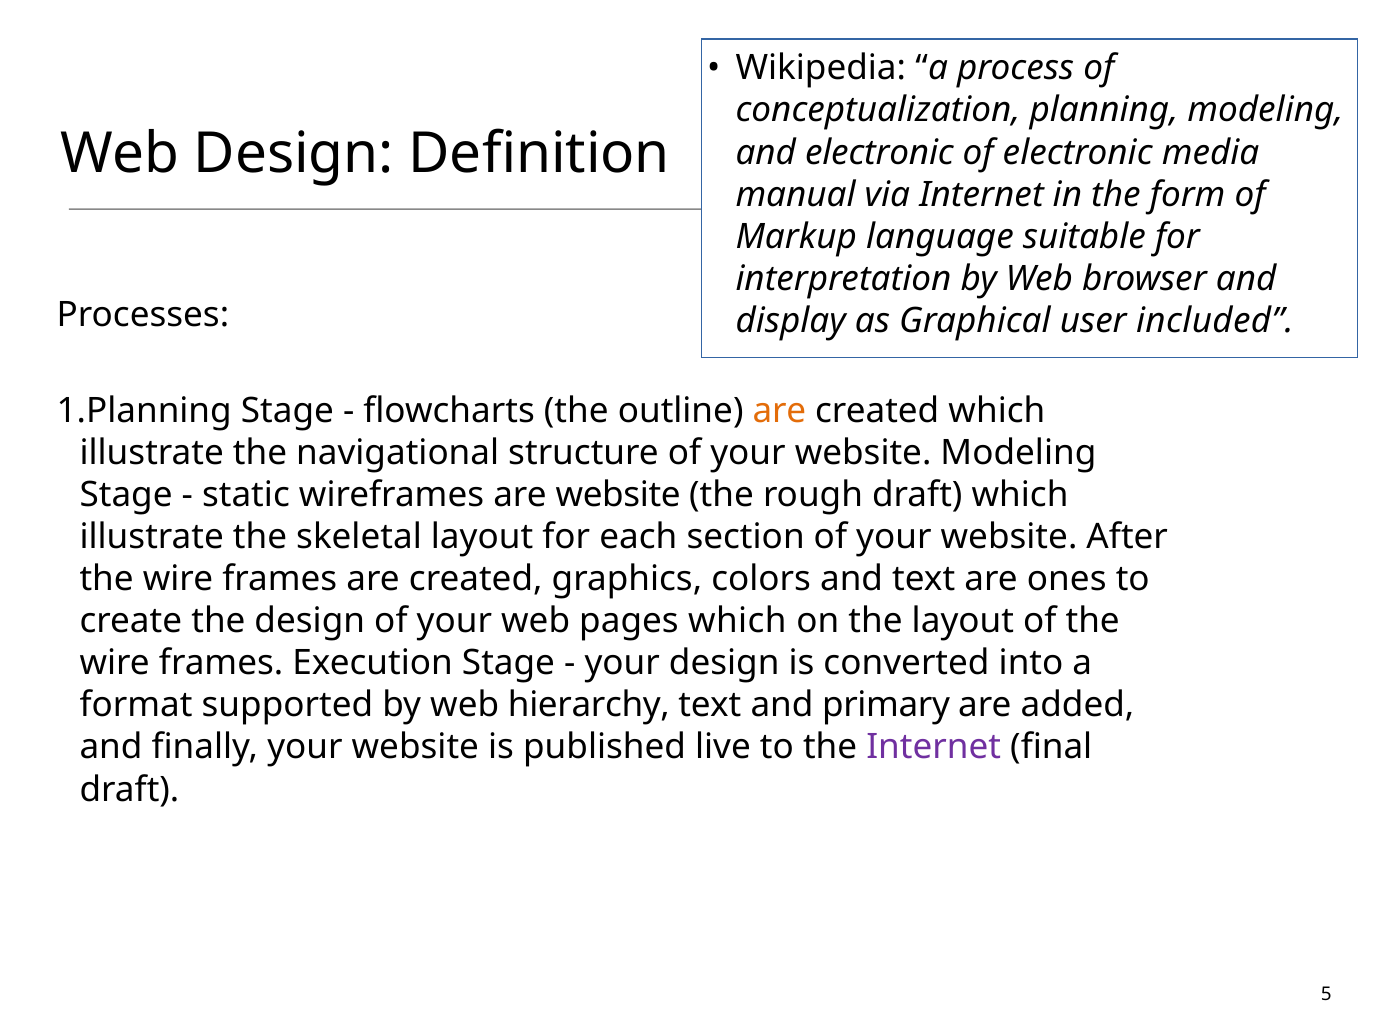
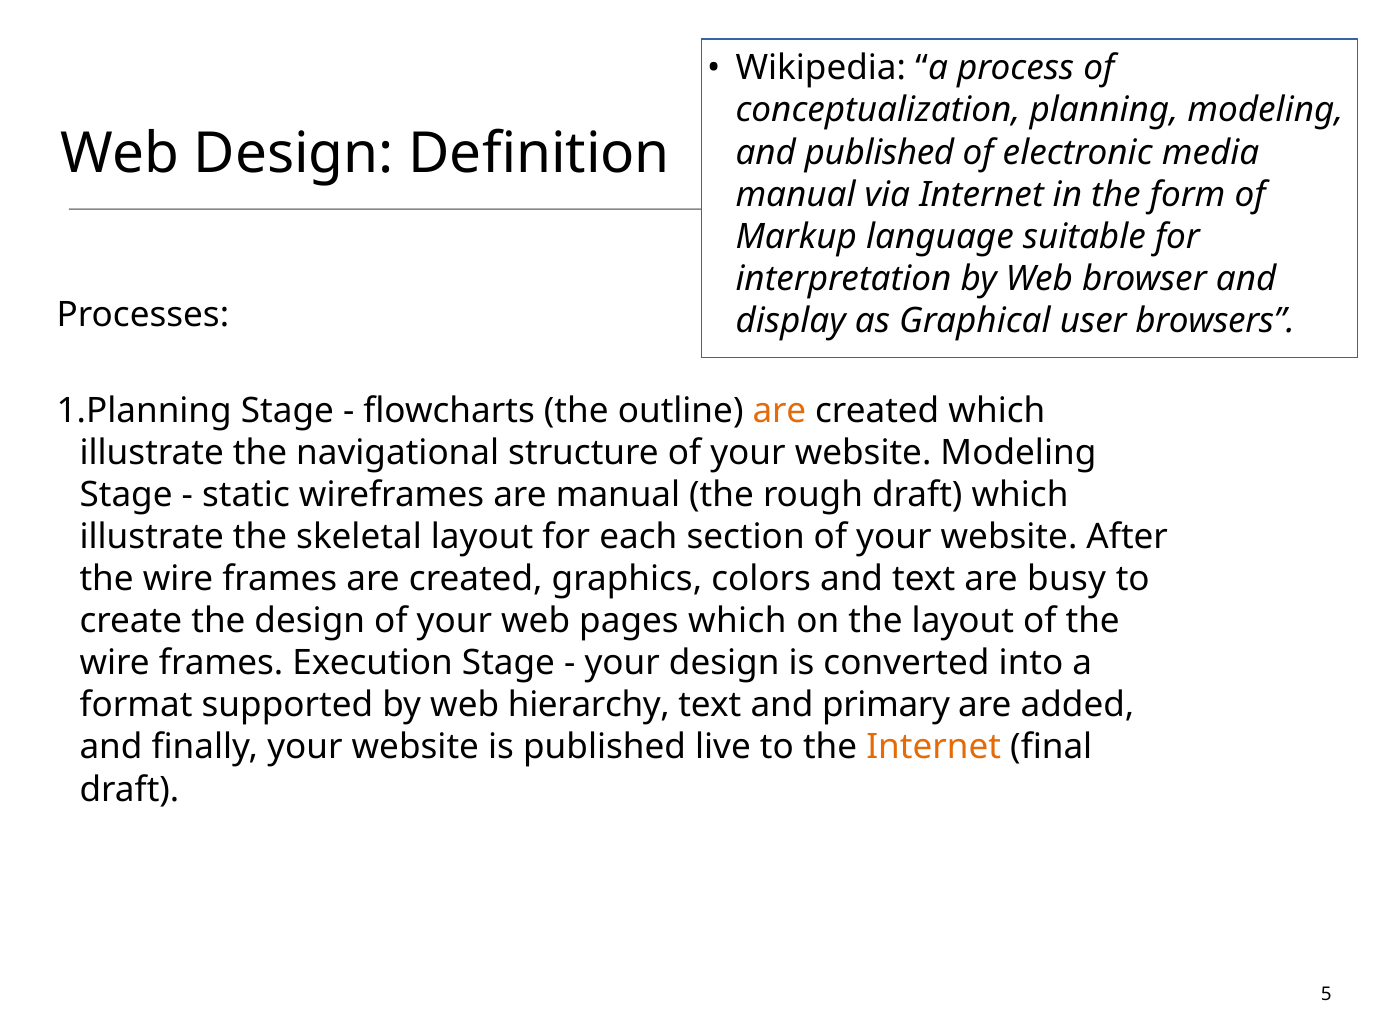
and electronic: electronic -> published
included: included -> browsers
are website: website -> manual
ones: ones -> busy
Internet at (934, 748) colour: purple -> orange
